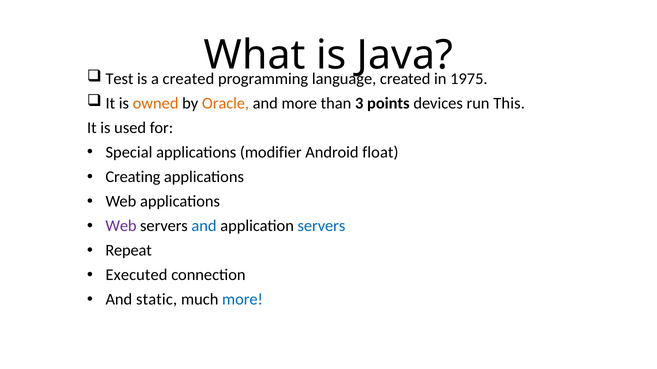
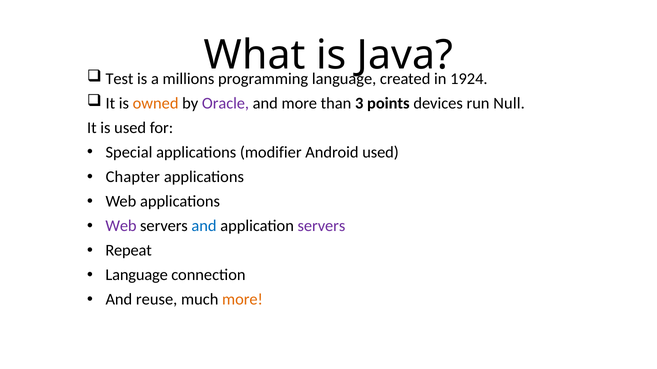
a created: created -> millions
1975: 1975 -> 1924
Oracle colour: orange -> purple
This: This -> Null
Android float: float -> used
Creating: Creating -> Chapter
servers at (321, 226) colour: blue -> purple
Executed at (136, 275): Executed -> Language
static: static -> reuse
more at (242, 300) colour: blue -> orange
